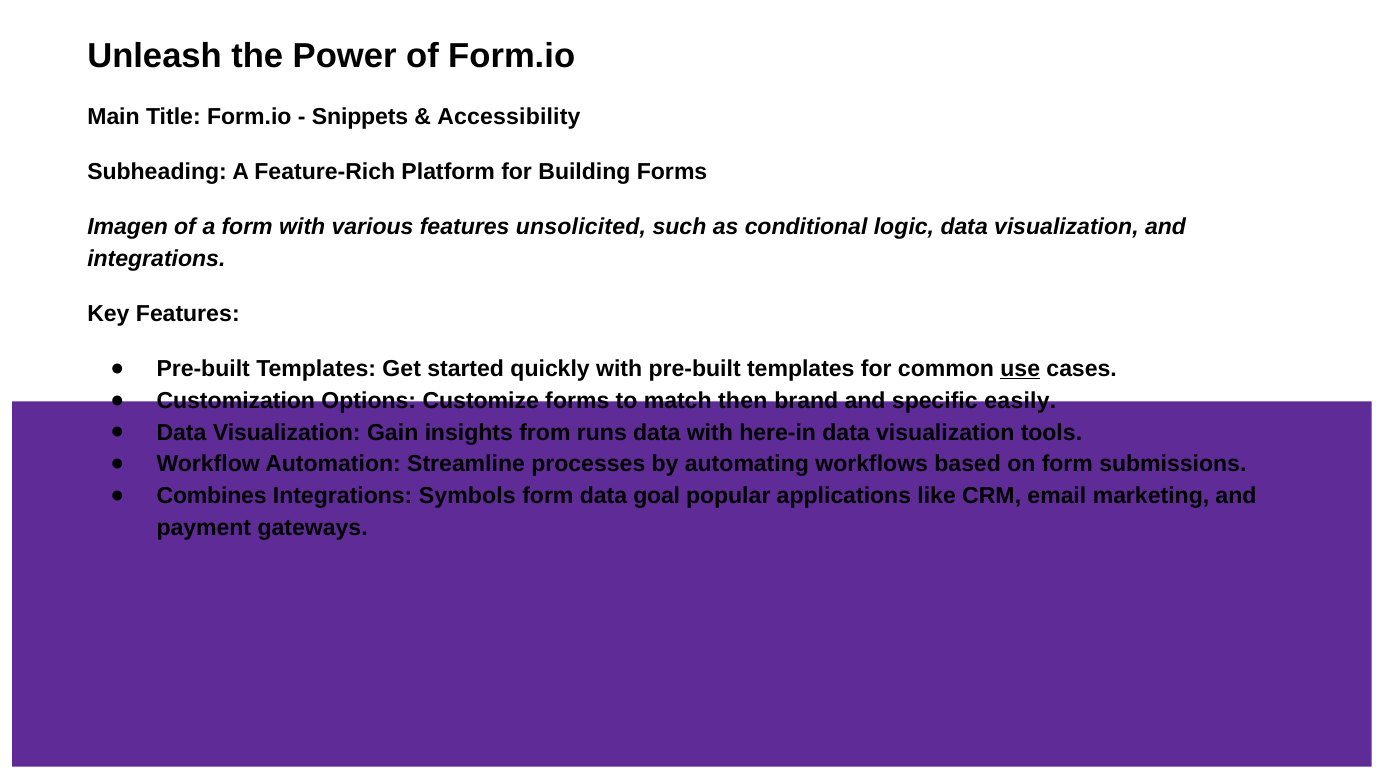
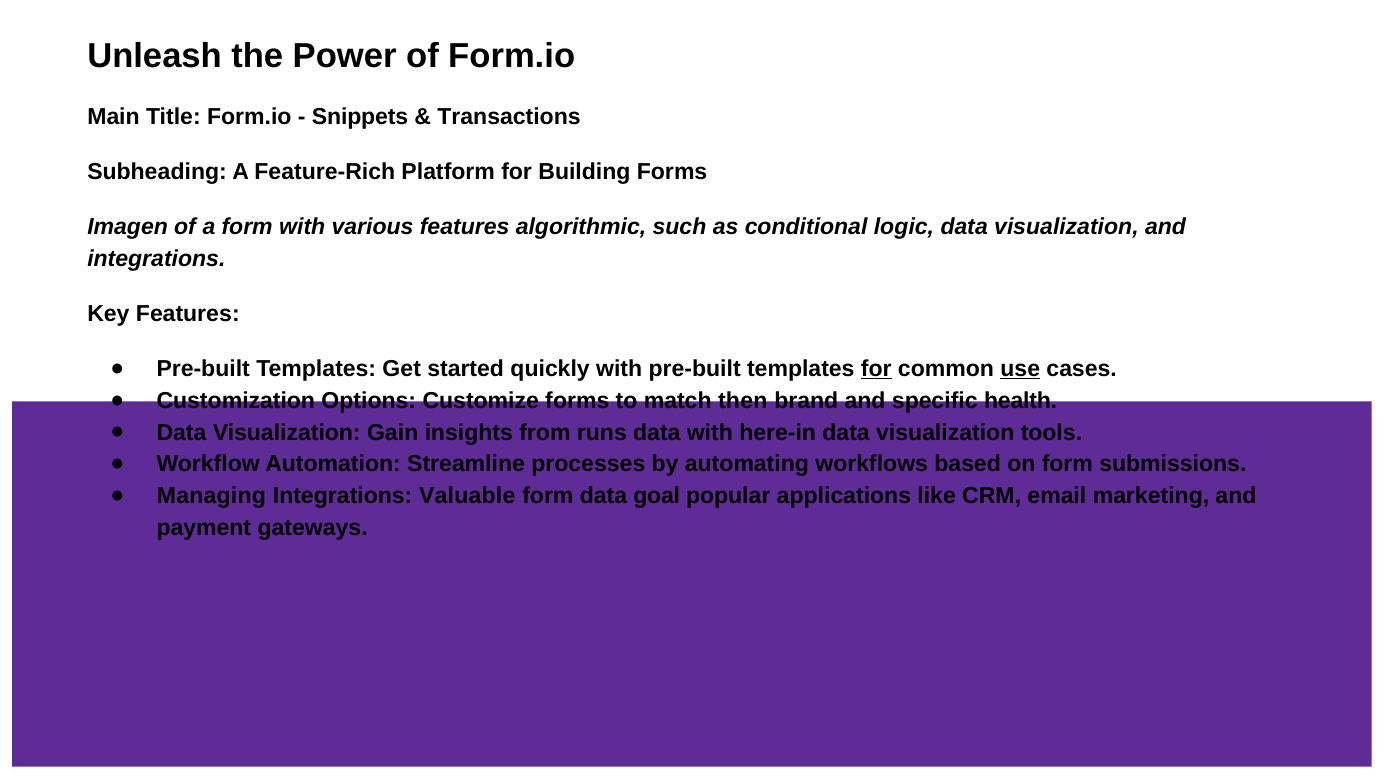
Accessibility: Accessibility -> Transactions
unsolicited: unsolicited -> algorithmic
for at (876, 369) underline: none -> present
easily: easily -> health
Combines: Combines -> Managing
Symbols: Symbols -> Valuable
